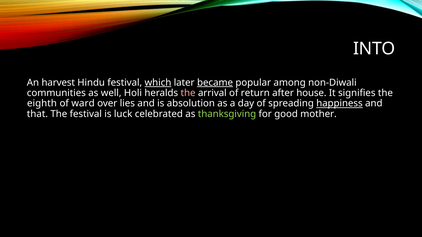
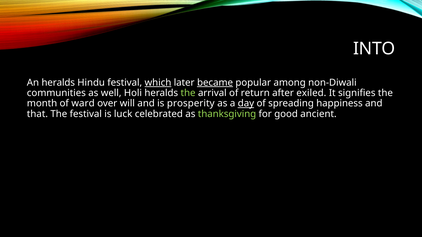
An harvest: harvest -> heralds
the at (188, 93) colour: pink -> light green
house: house -> exiled
eighth: eighth -> month
lies: lies -> will
absolution: absolution -> prosperity
day underline: none -> present
happiness underline: present -> none
mother: mother -> ancient
